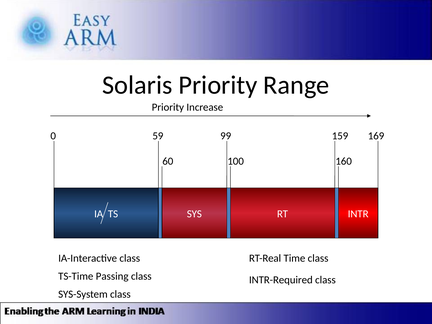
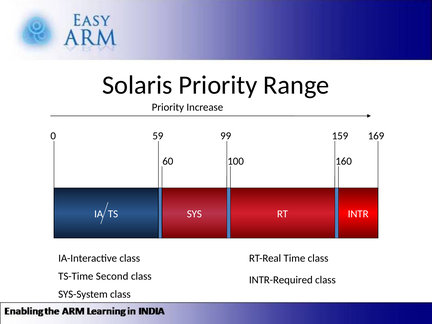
Passing: Passing -> Second
